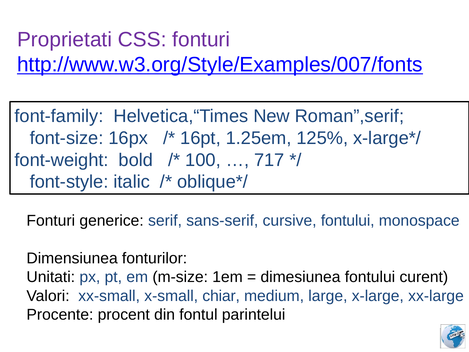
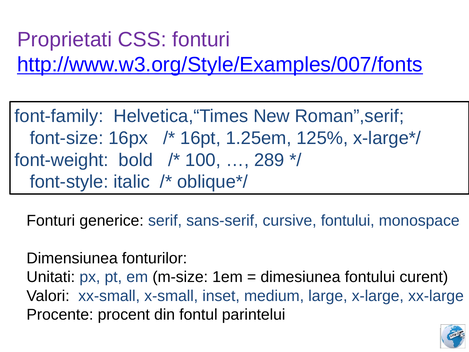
717: 717 -> 289
chiar: chiar -> inset
